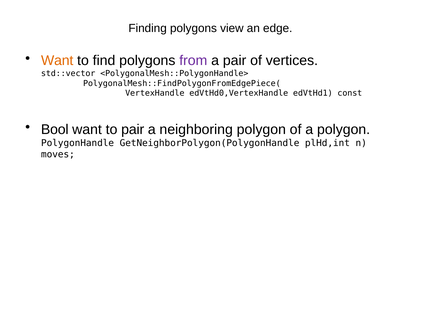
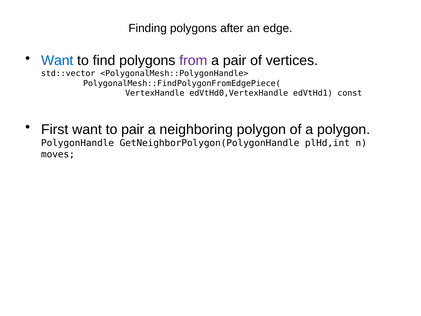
view: view -> after
Want at (57, 61) colour: orange -> blue
Bool: Bool -> First
